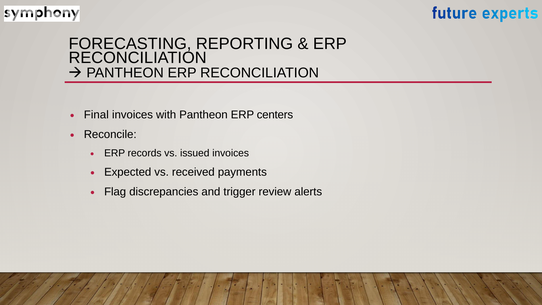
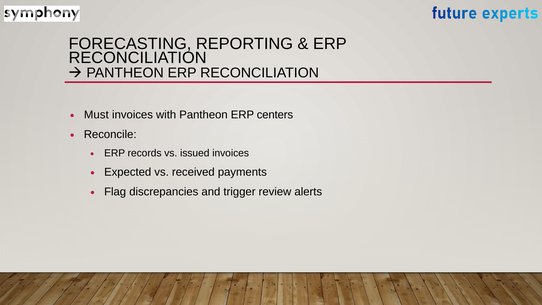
Final: Final -> Must
